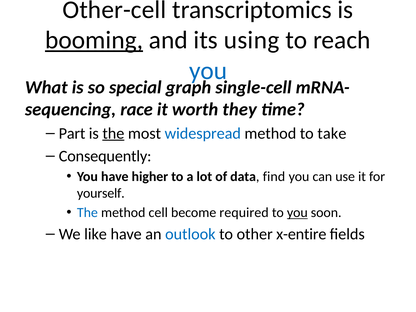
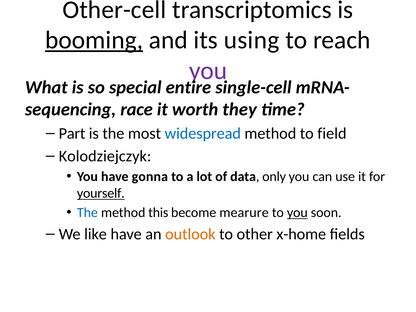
you at (208, 71) colour: blue -> purple
graph: graph -> entire
the at (113, 133) underline: present -> none
take: take -> field
Consequently: Consequently -> Kolodziejczyk
higher: higher -> gonna
find: find -> only
yourself underline: none -> present
cell: cell -> this
required: required -> mearure
outlook colour: blue -> orange
x-entire: x-entire -> x-home
